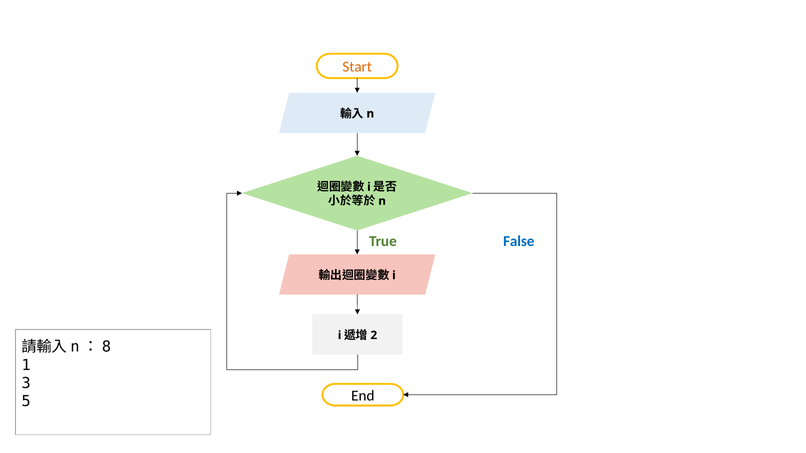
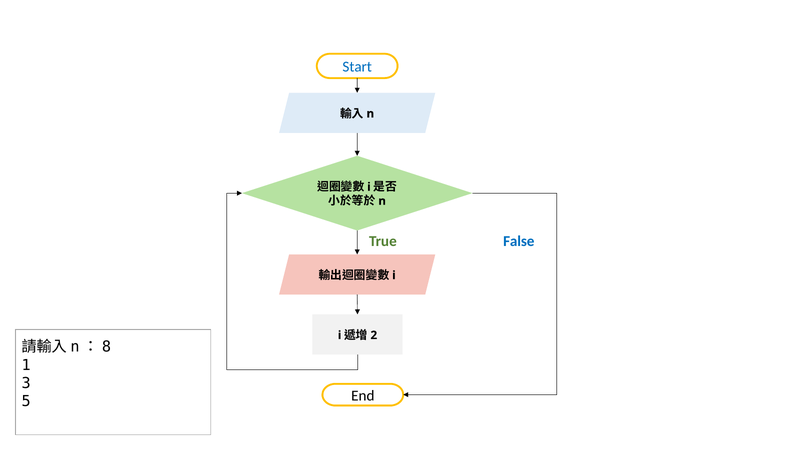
Start colour: orange -> blue
